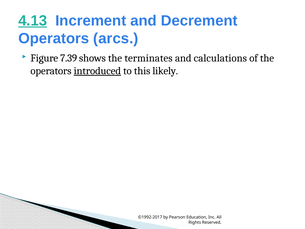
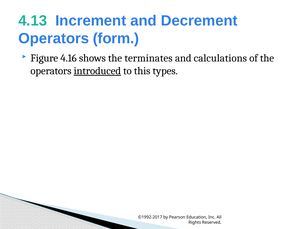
4.13 underline: present -> none
arcs: arcs -> form
7.39: 7.39 -> 4.16
likely: likely -> types
